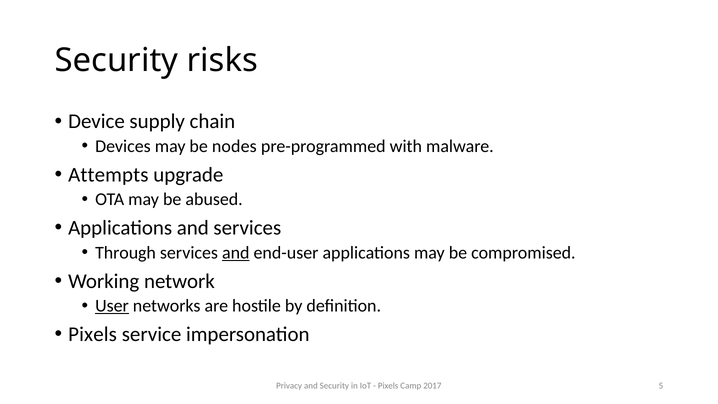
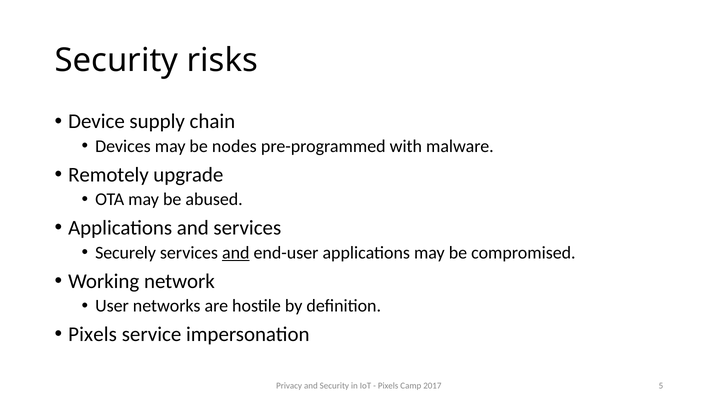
Attempts: Attempts -> Remotely
Through: Through -> Securely
User underline: present -> none
